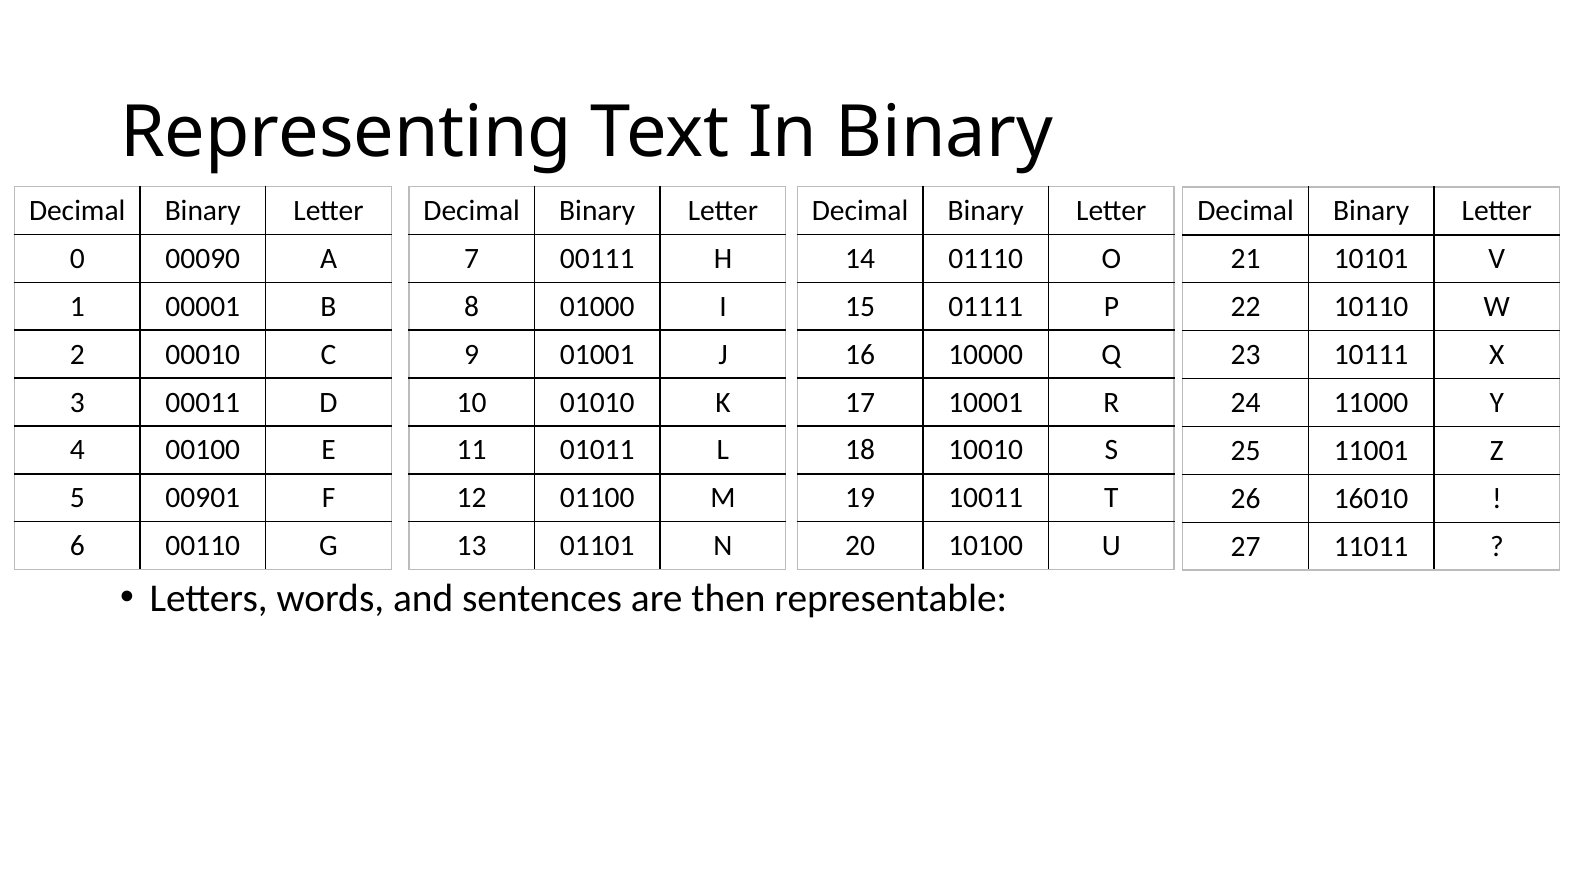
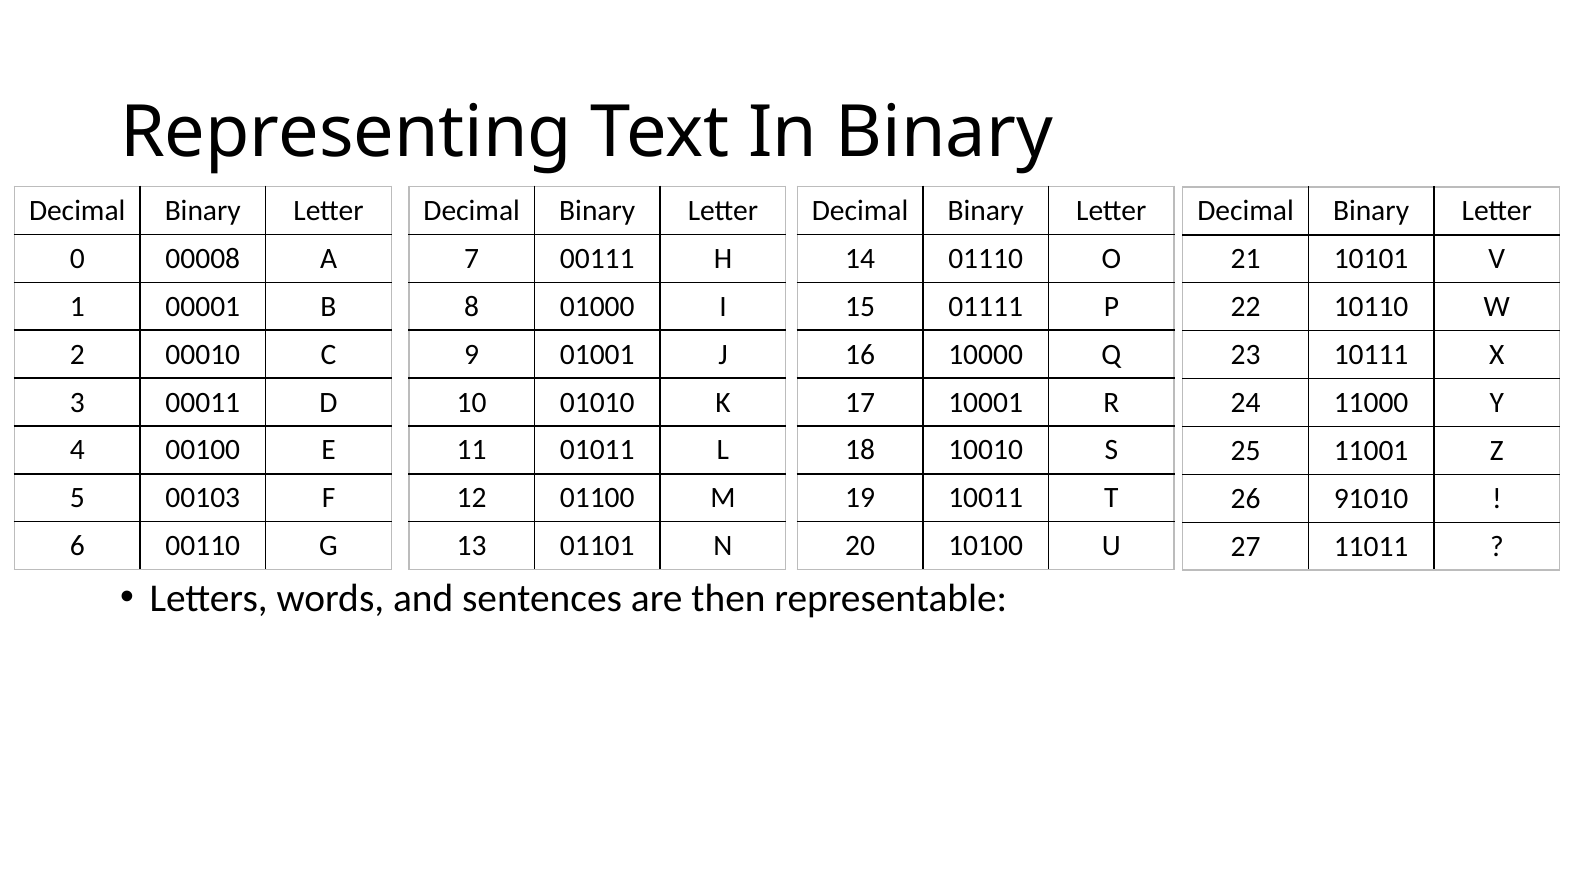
00090: 00090 -> 00008
00901: 00901 -> 00103
16010: 16010 -> 91010
